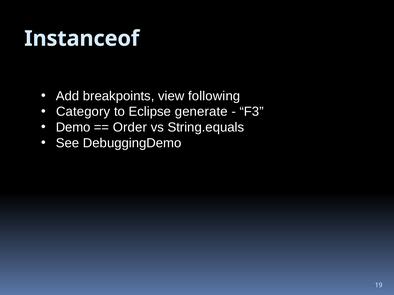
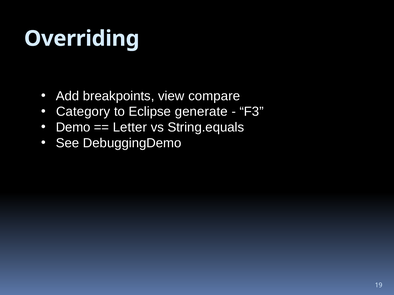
Instanceof: Instanceof -> Overriding
following: following -> compare
Order: Order -> Letter
